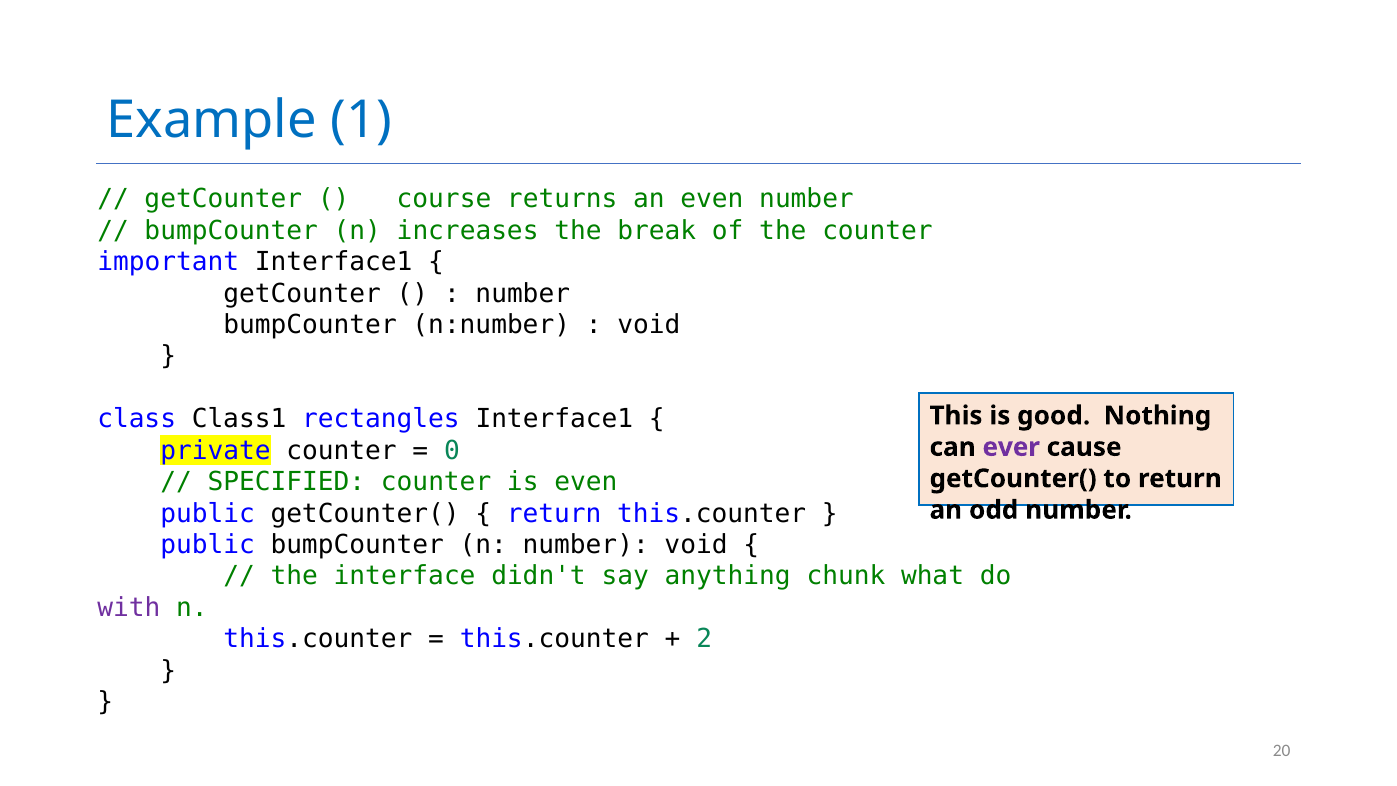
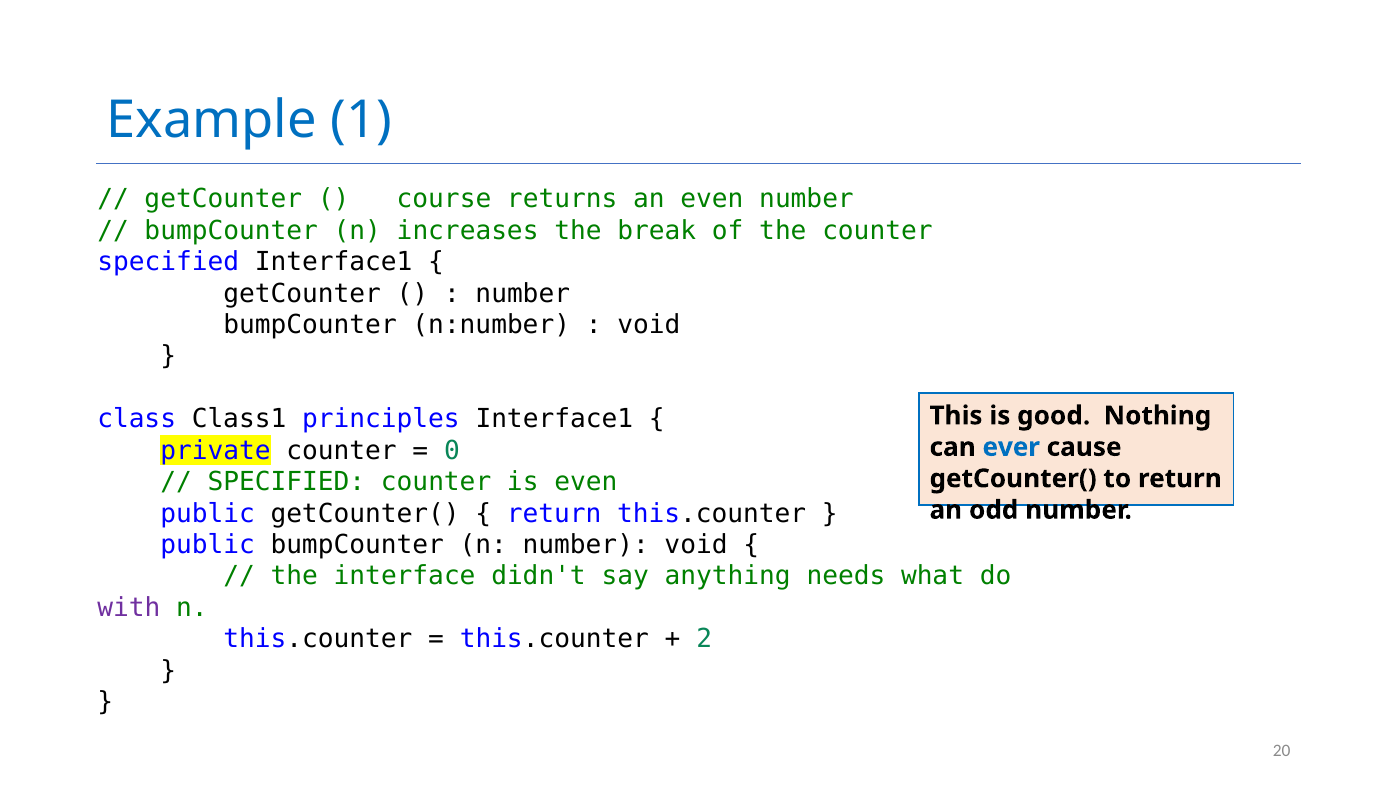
important at (168, 262): important -> specified
rectangles: rectangles -> principles
ever colour: purple -> blue
chunk: chunk -> needs
